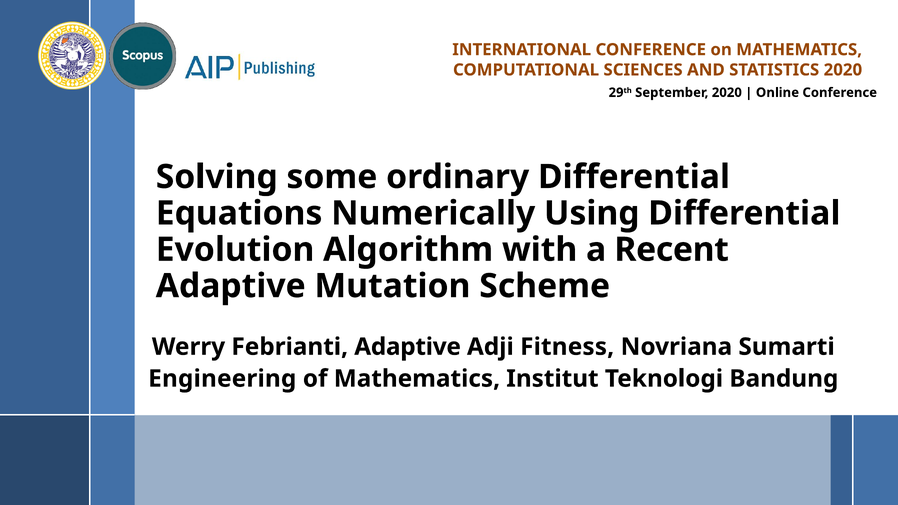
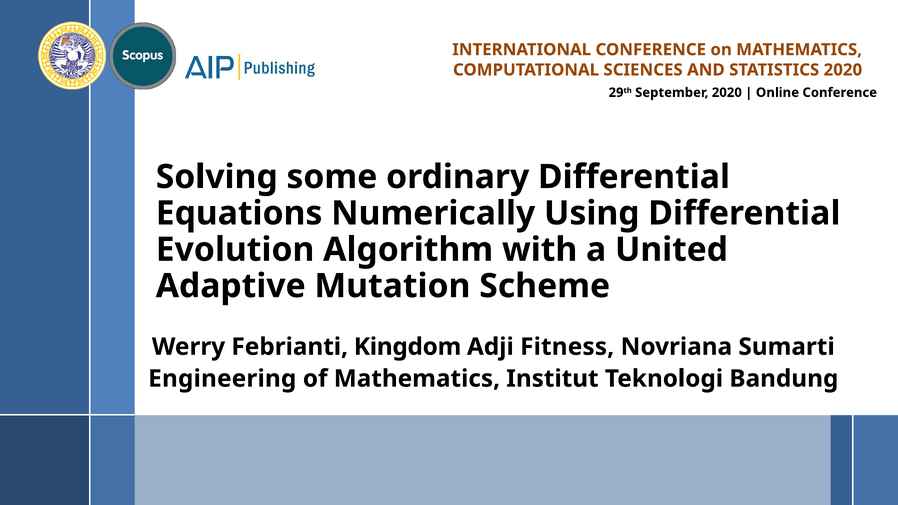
Recent: Recent -> United
Febrianti Adaptive: Adaptive -> Kingdom
